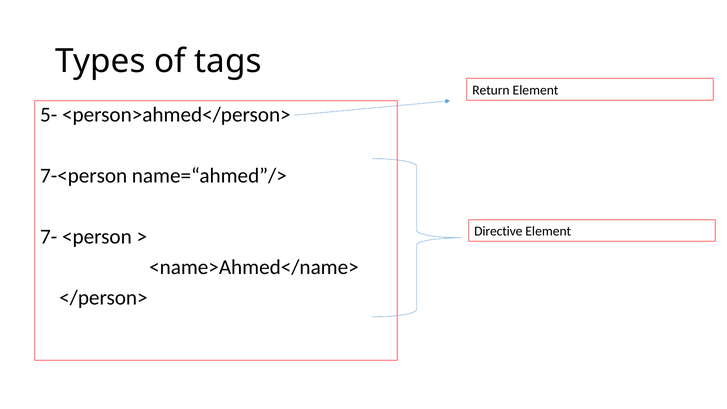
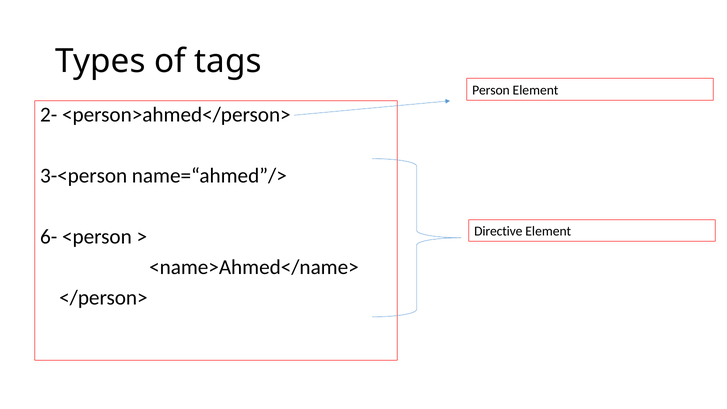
Return: Return -> Person
5-: 5- -> 2-
7-<person: 7-<person -> 3-<person
7-: 7- -> 6-
